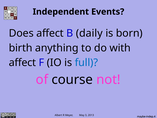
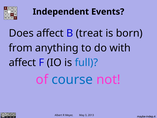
daily: daily -> treat
birth: birth -> from
course colour: black -> blue
